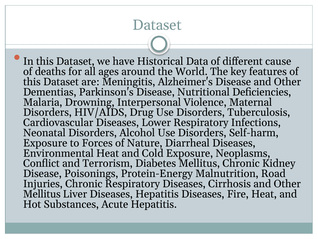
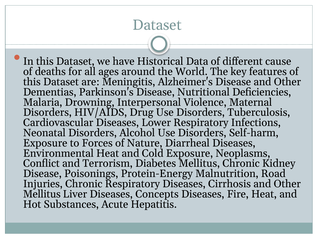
Diseases Hepatitis: Hepatitis -> Concepts
